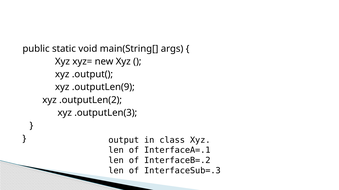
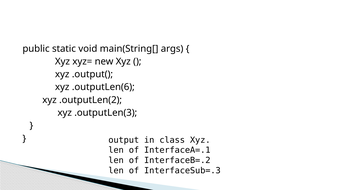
.outputLen(9: .outputLen(9 -> .outputLen(6
